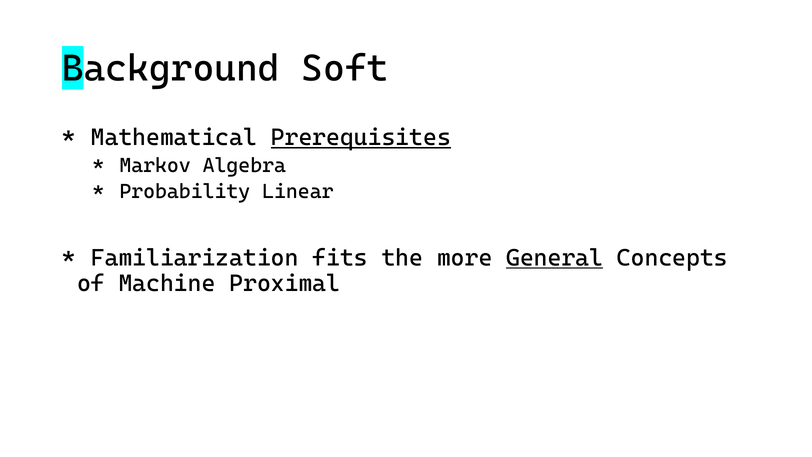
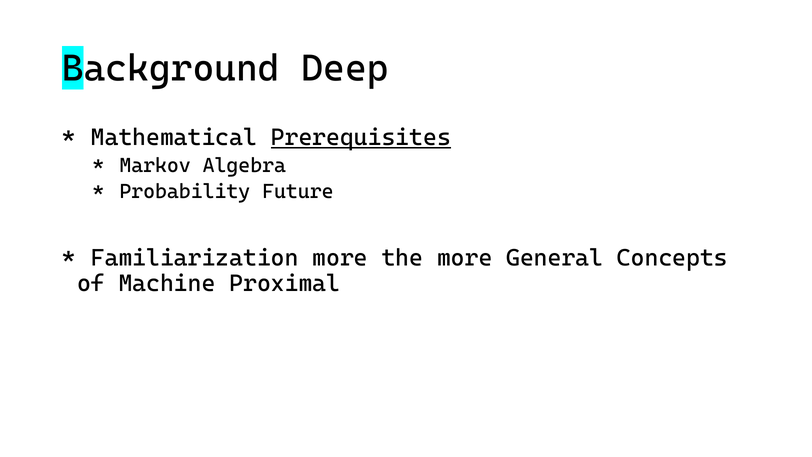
Soft: Soft -> Deep
Linear: Linear -> Future
Familiarization fits: fits -> more
General underline: present -> none
